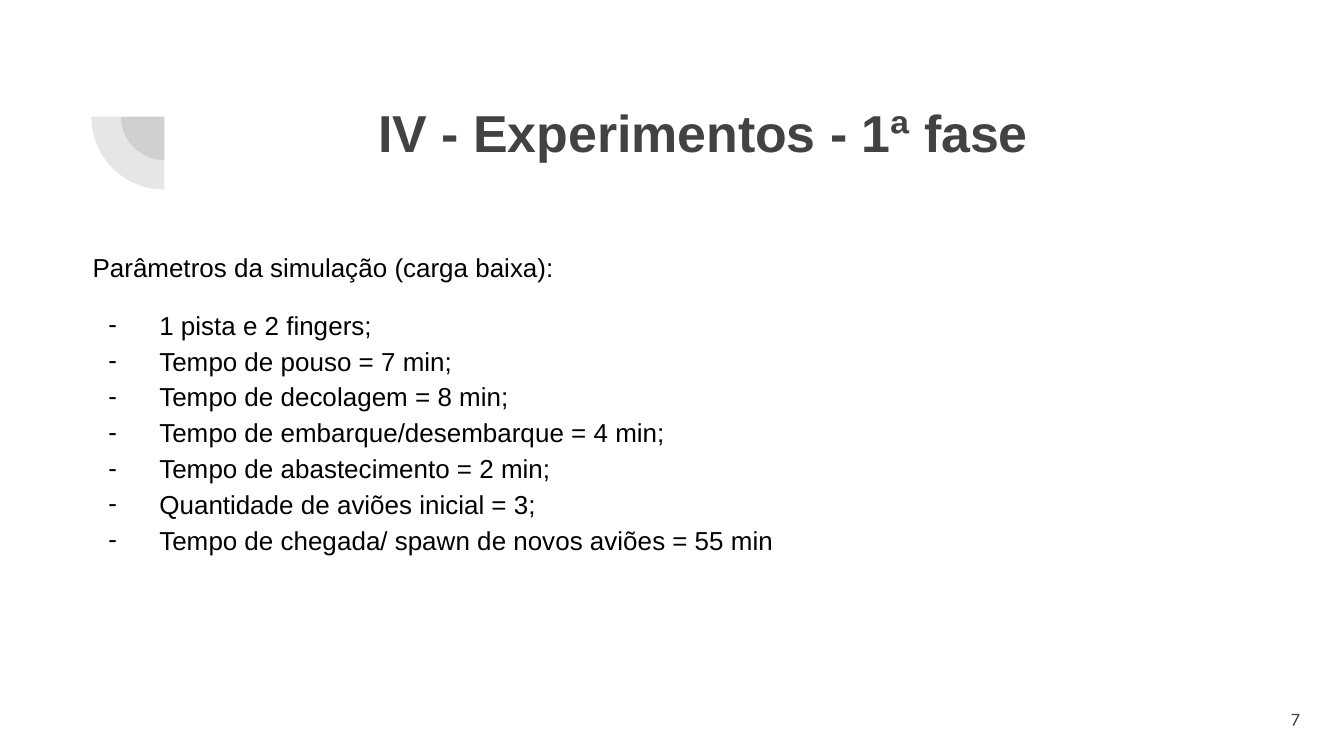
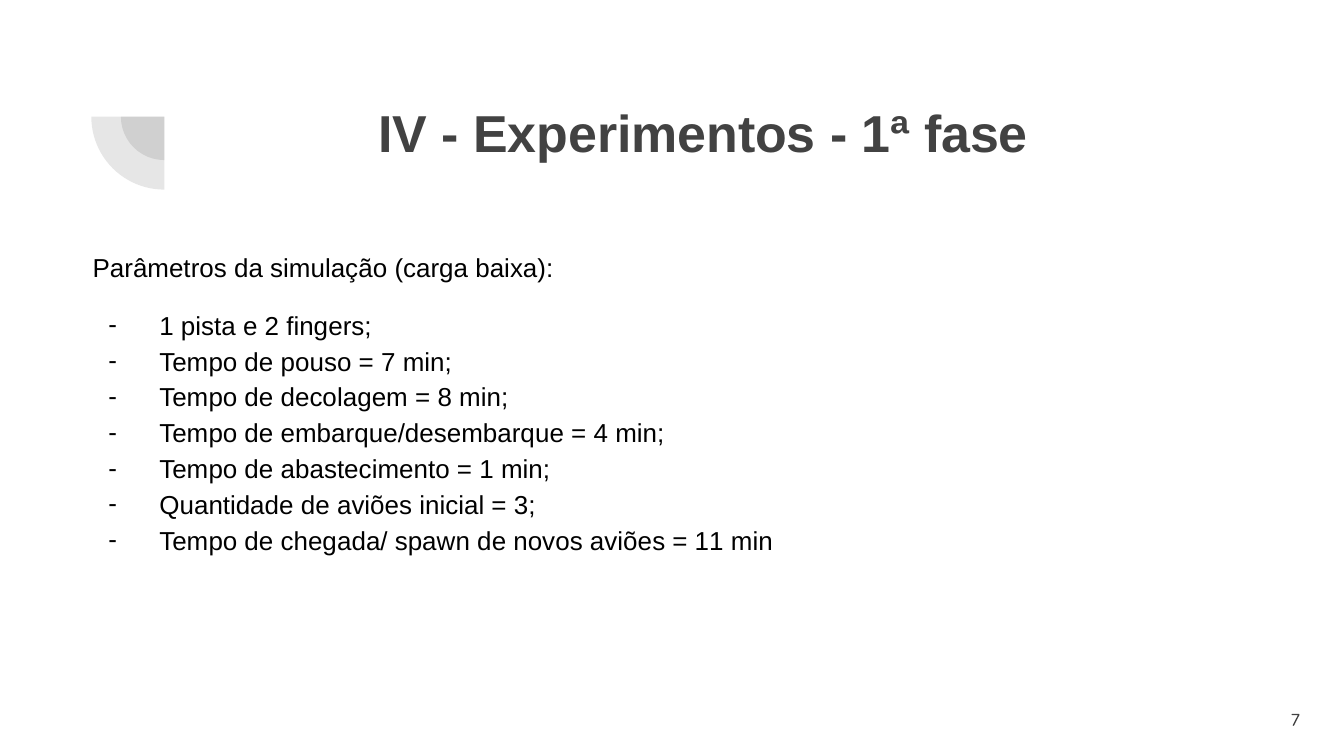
2 at (487, 470): 2 -> 1
55: 55 -> 11
